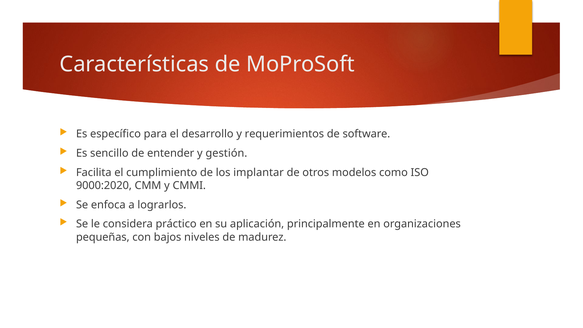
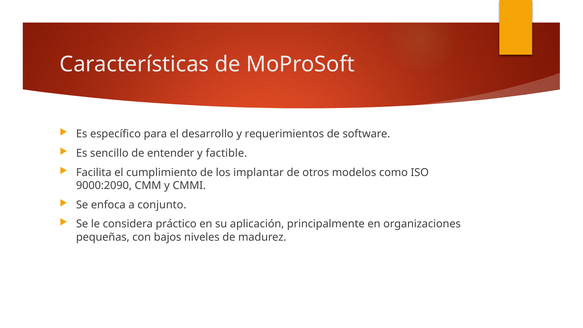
gestión: gestión -> factible
9000:2020: 9000:2020 -> 9000:2090
lograrlos: lograrlos -> conjunto
